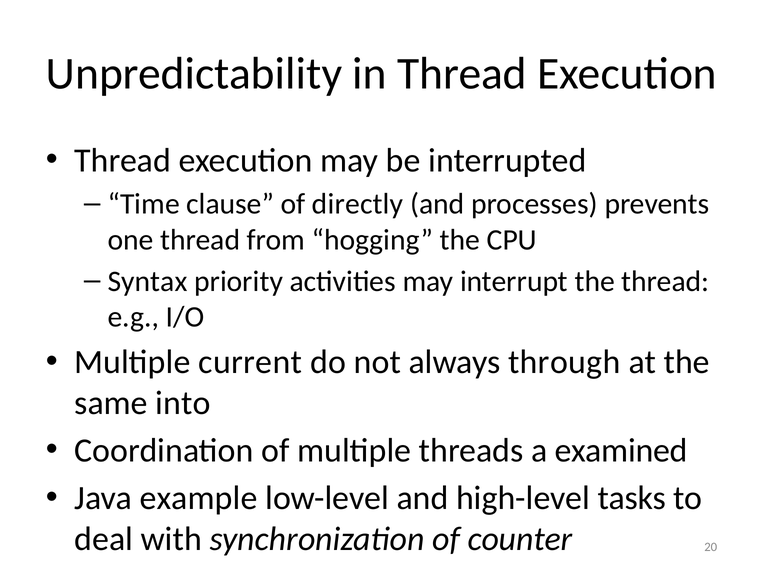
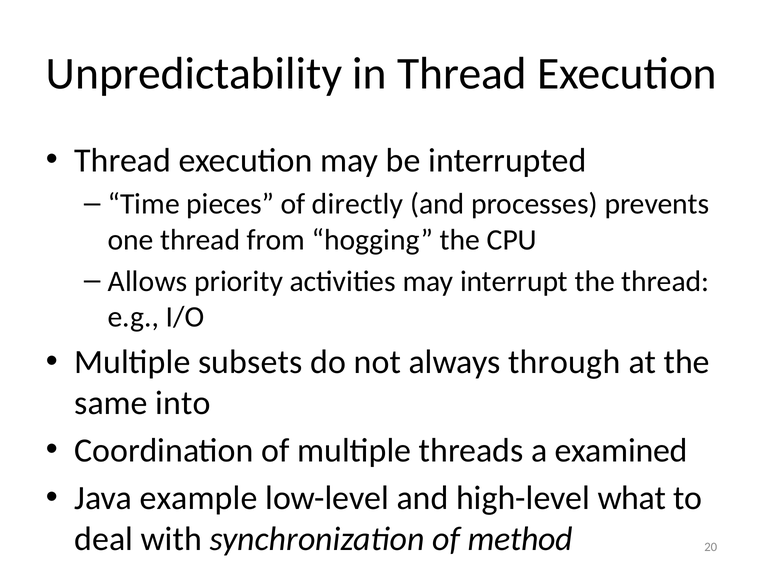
clause: clause -> pieces
Syntax: Syntax -> Allows
current: current -> subsets
tasks: tasks -> what
counter: counter -> method
